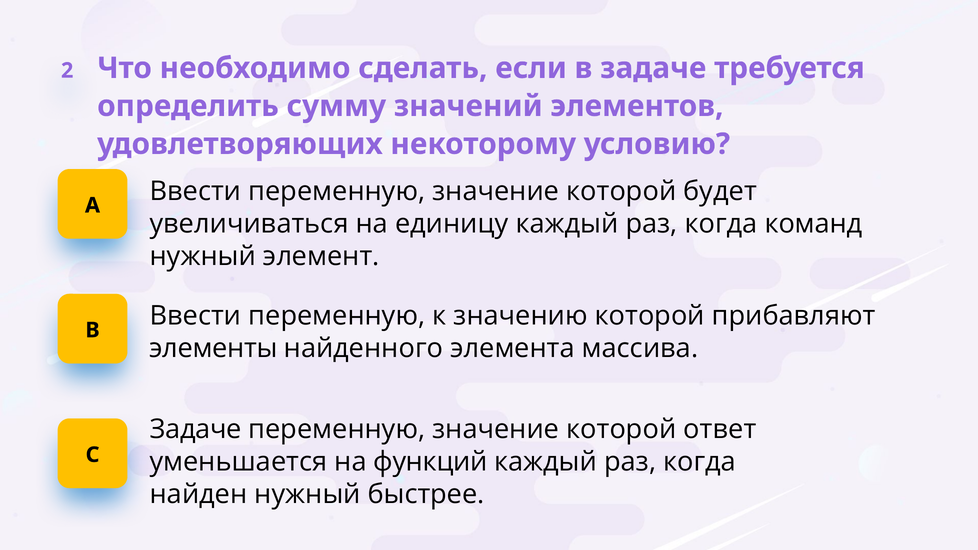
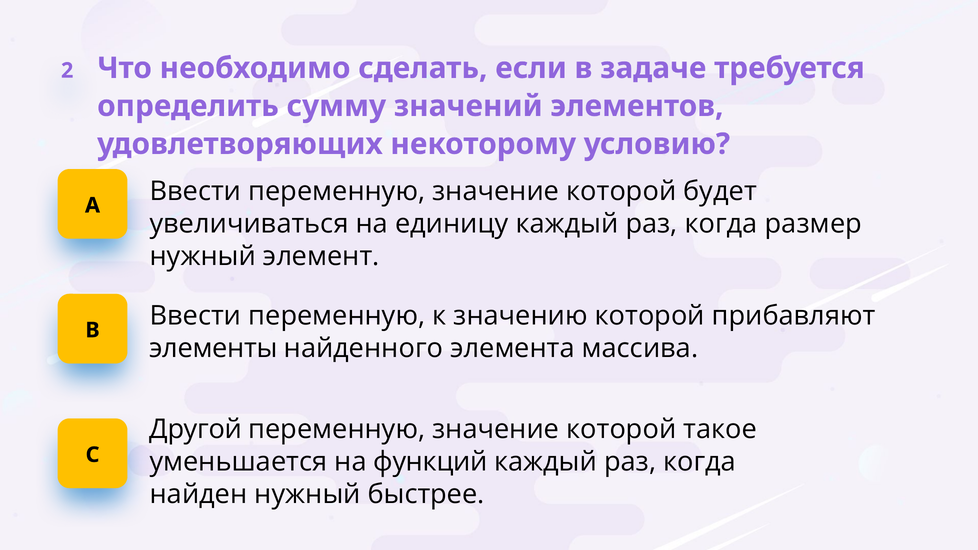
команд: команд -> размер
Задаче at (196, 429): Задаче -> Другой
ответ: ответ -> такое
